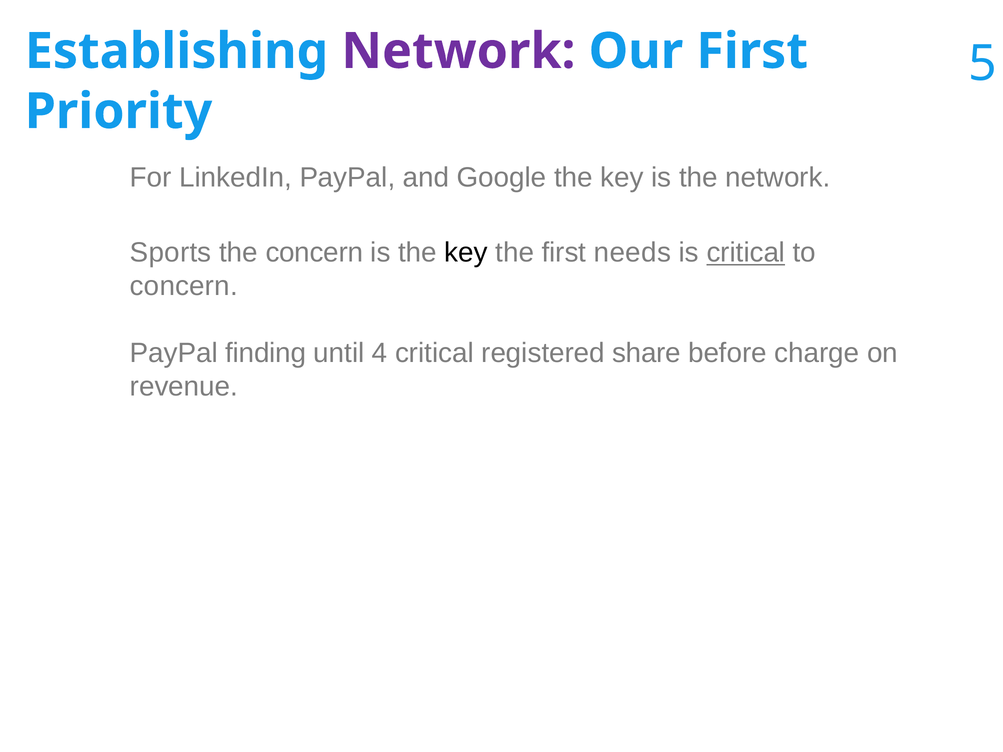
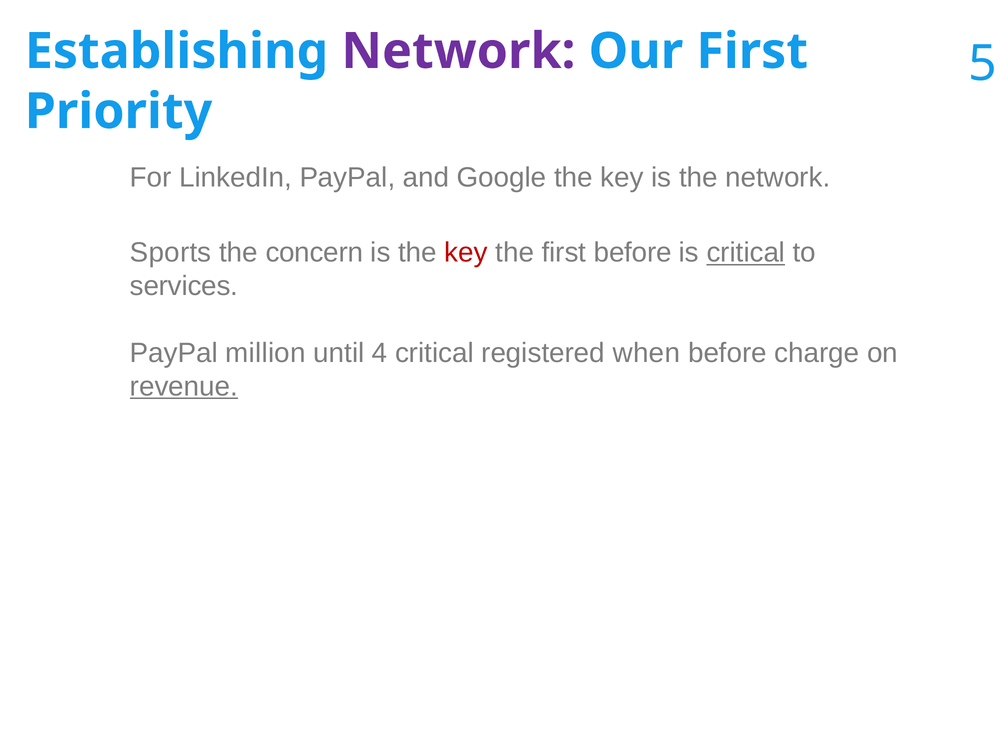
key at (466, 253) colour: black -> red
first needs: needs -> before
concern at (184, 286): concern -> services
finding: finding -> million
share: share -> when
revenue underline: none -> present
